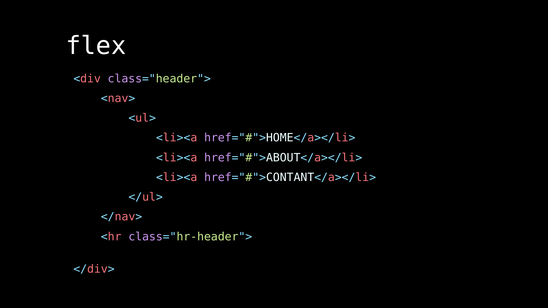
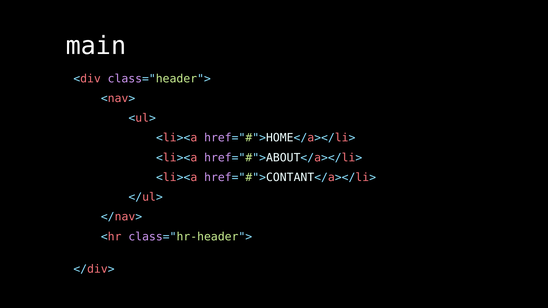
flex: flex -> main
